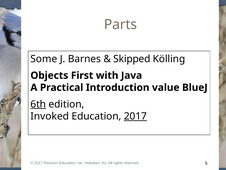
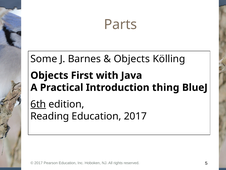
Skipped at (132, 59): Skipped -> Objects
value: value -> thing
Invoked: Invoked -> Reading
2017 at (135, 116) underline: present -> none
